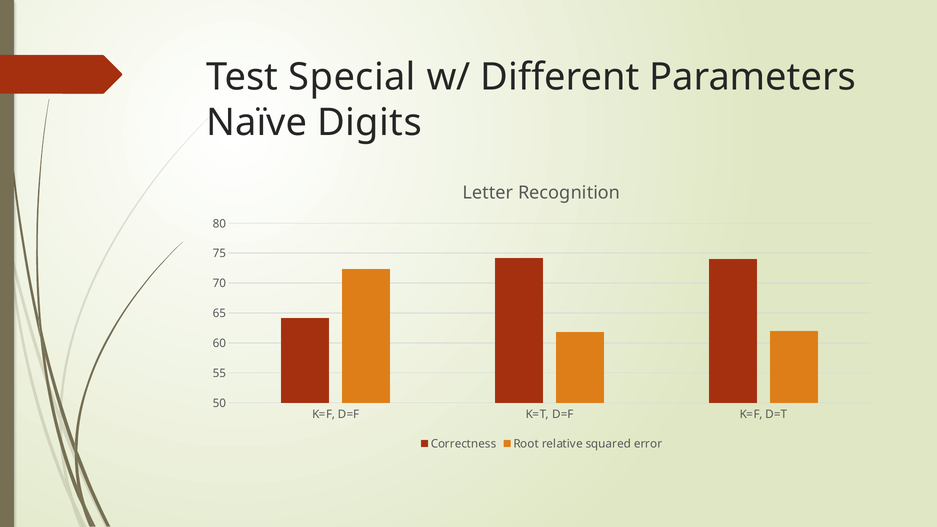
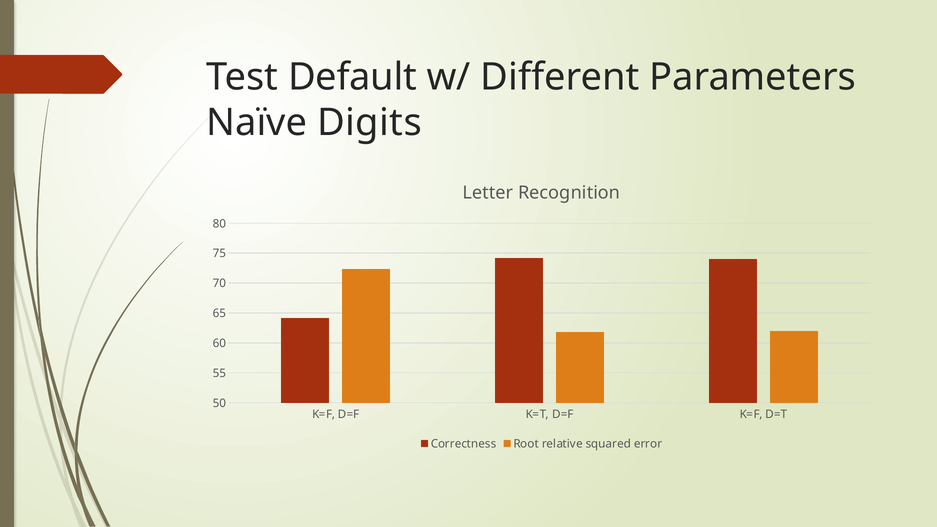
Special: Special -> Default
